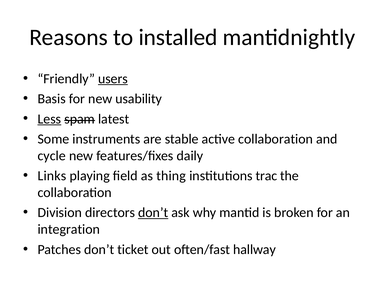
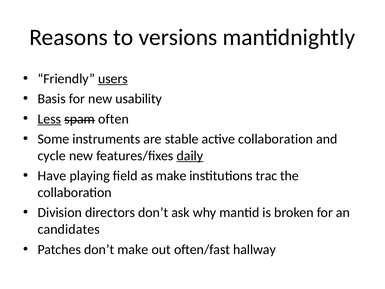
installed: installed -> versions
latest: latest -> often
daily underline: none -> present
Links: Links -> Have
as thing: thing -> make
don’t at (153, 212) underline: present -> none
integration: integration -> candidates
don’t ticket: ticket -> make
